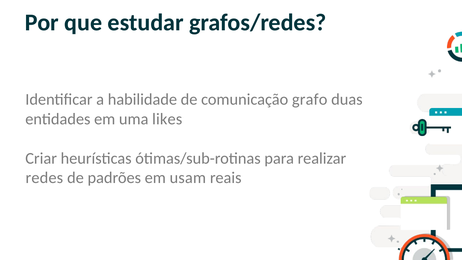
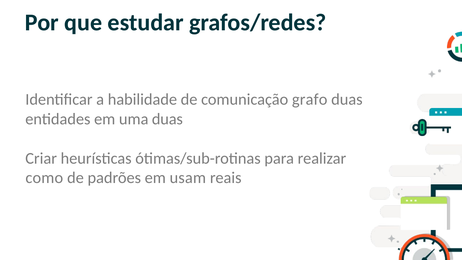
uma likes: likes -> duas
redes: redes -> como
